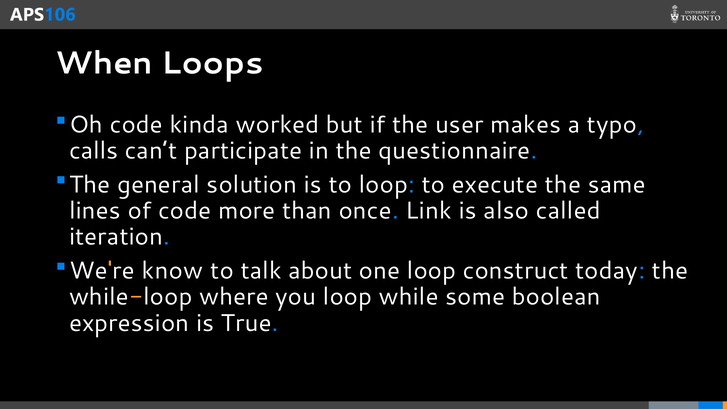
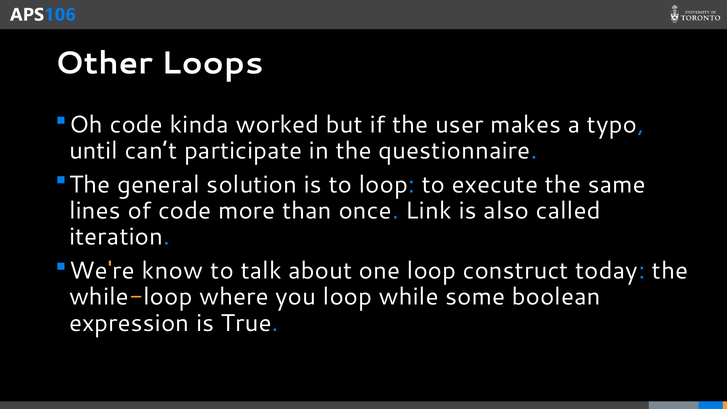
When: When -> Other
calls: calls -> until
